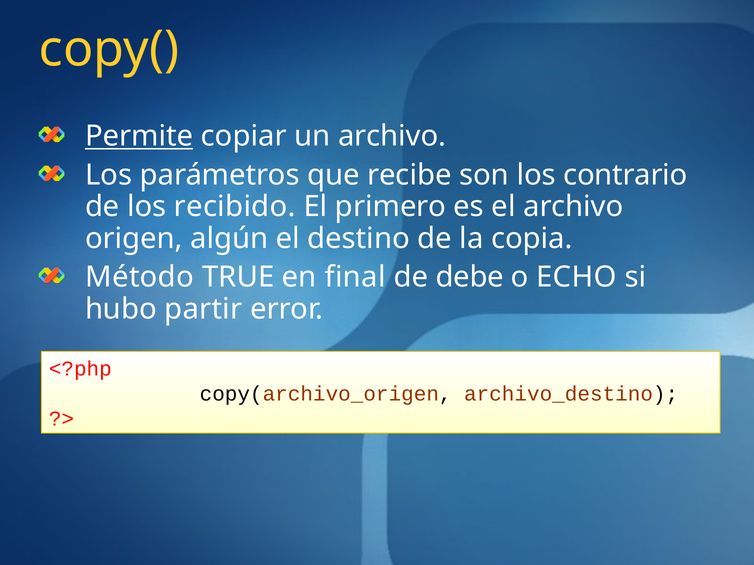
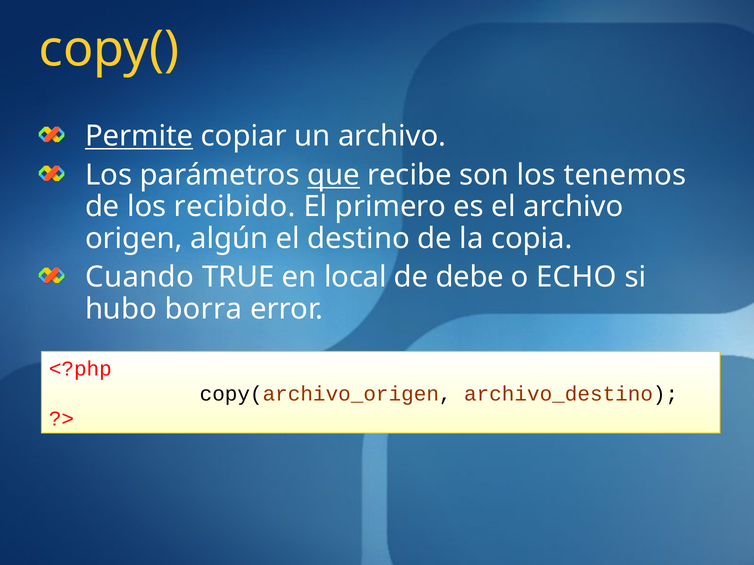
que underline: none -> present
contrario: contrario -> tenemos
Método: Método -> Cuando
final: final -> local
partir: partir -> borra
